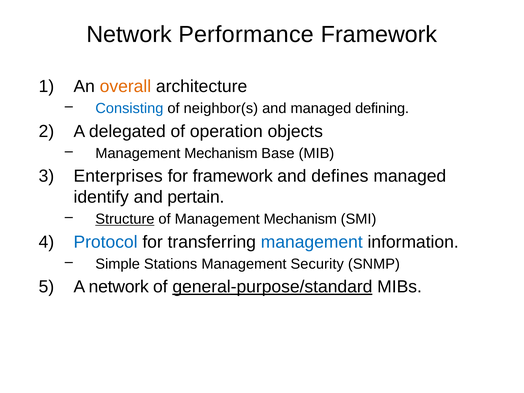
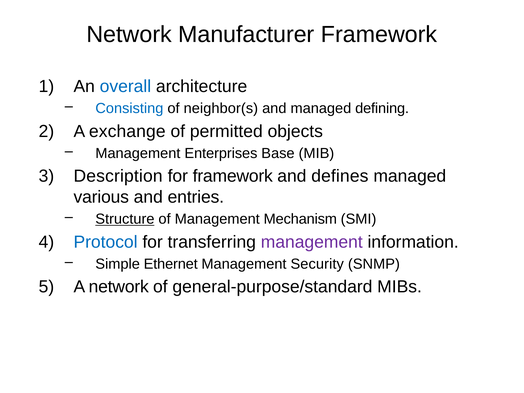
Performance: Performance -> Manufacturer
overall colour: orange -> blue
delegated: delegated -> exchange
operation: operation -> permitted
Mechanism at (221, 153): Mechanism -> Enterprises
Enterprises: Enterprises -> Description
identify: identify -> various
pertain: pertain -> entries
management at (312, 242) colour: blue -> purple
Stations: Stations -> Ethernet
general-purpose/standard underline: present -> none
